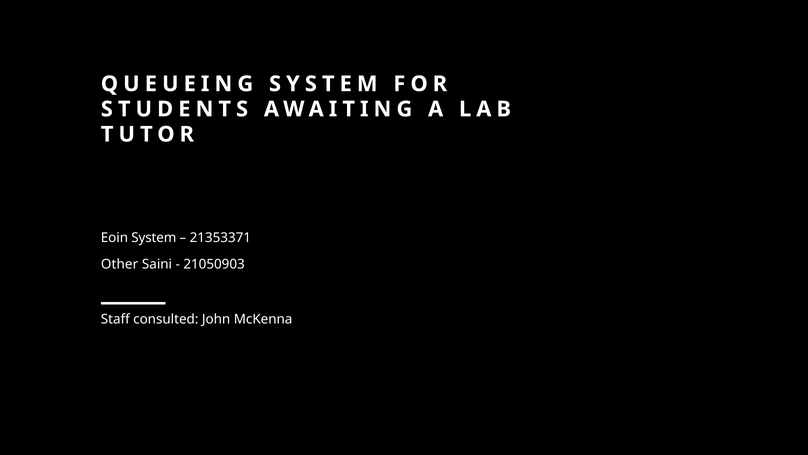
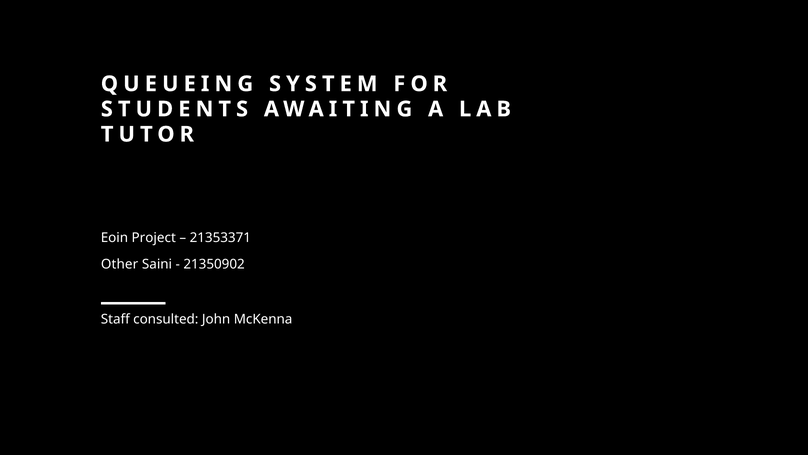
Eoin System: System -> Project
21050903: 21050903 -> 21350902
